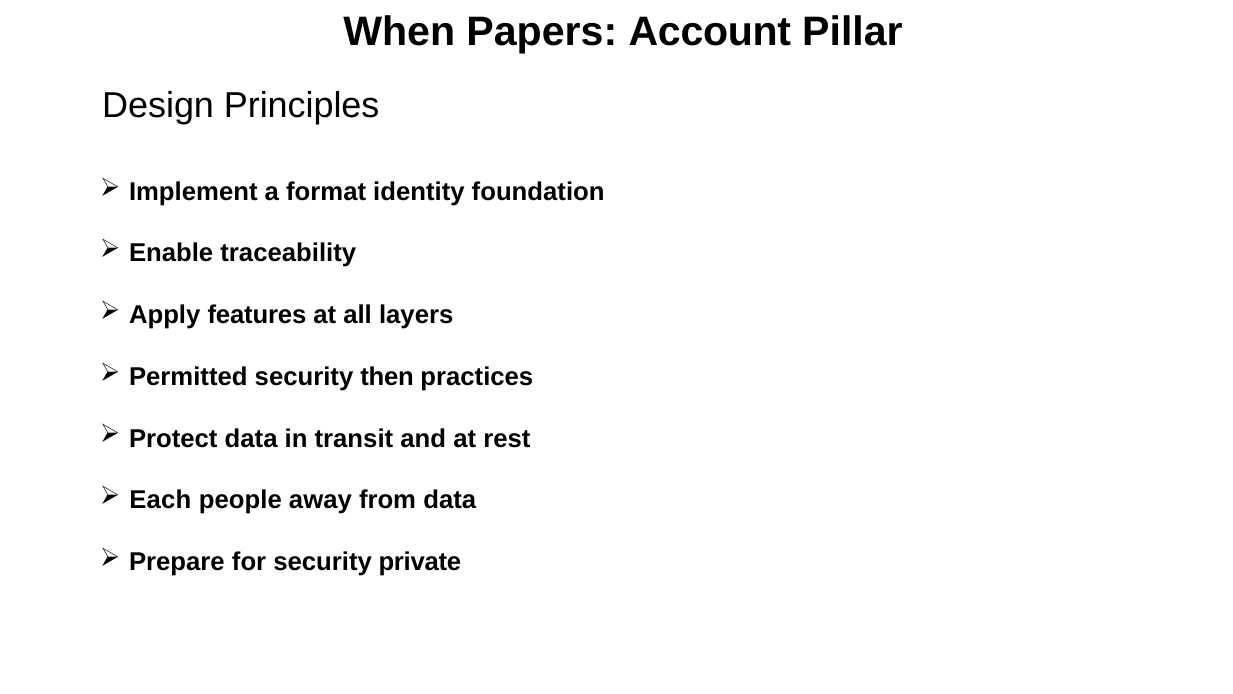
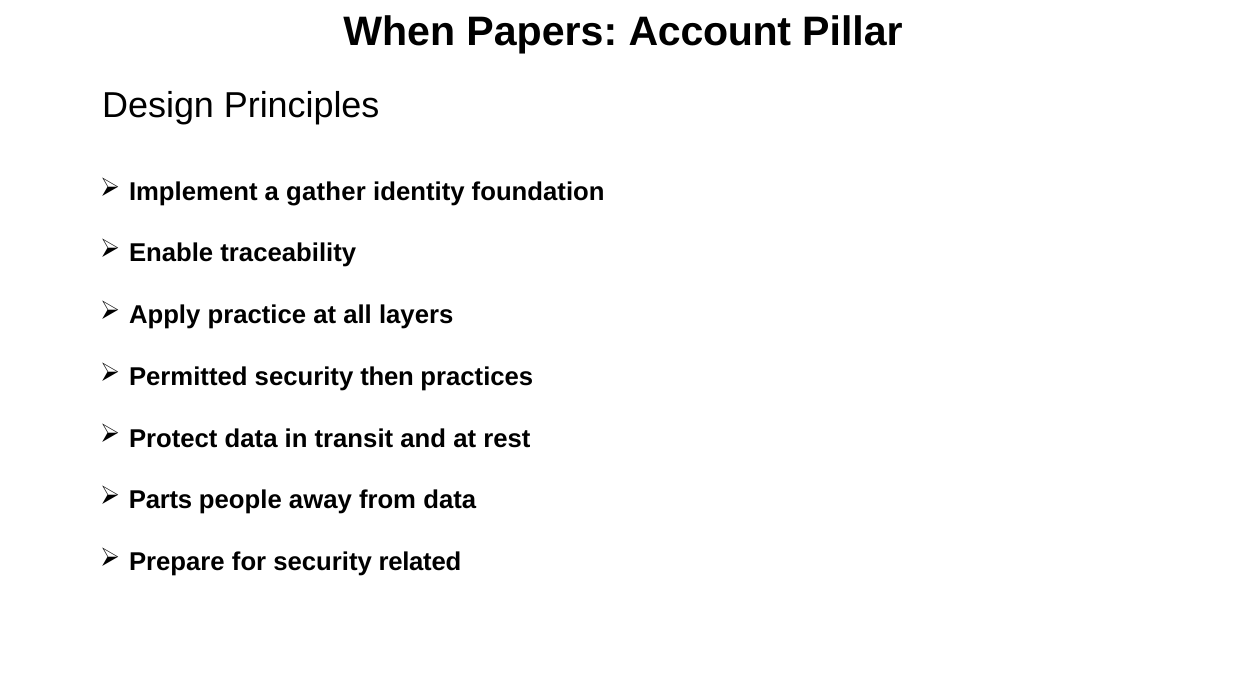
format: format -> gather
features: features -> practice
Each: Each -> Parts
private: private -> related
